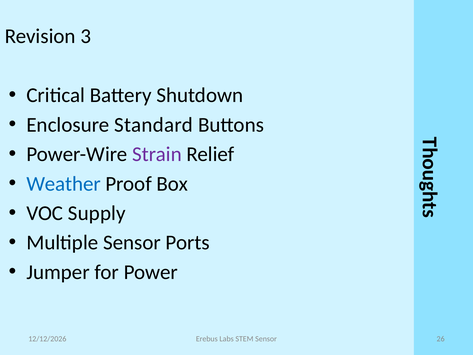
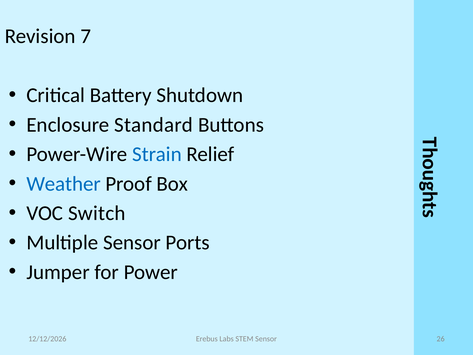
3: 3 -> 7
Strain colour: purple -> blue
Supply: Supply -> Switch
